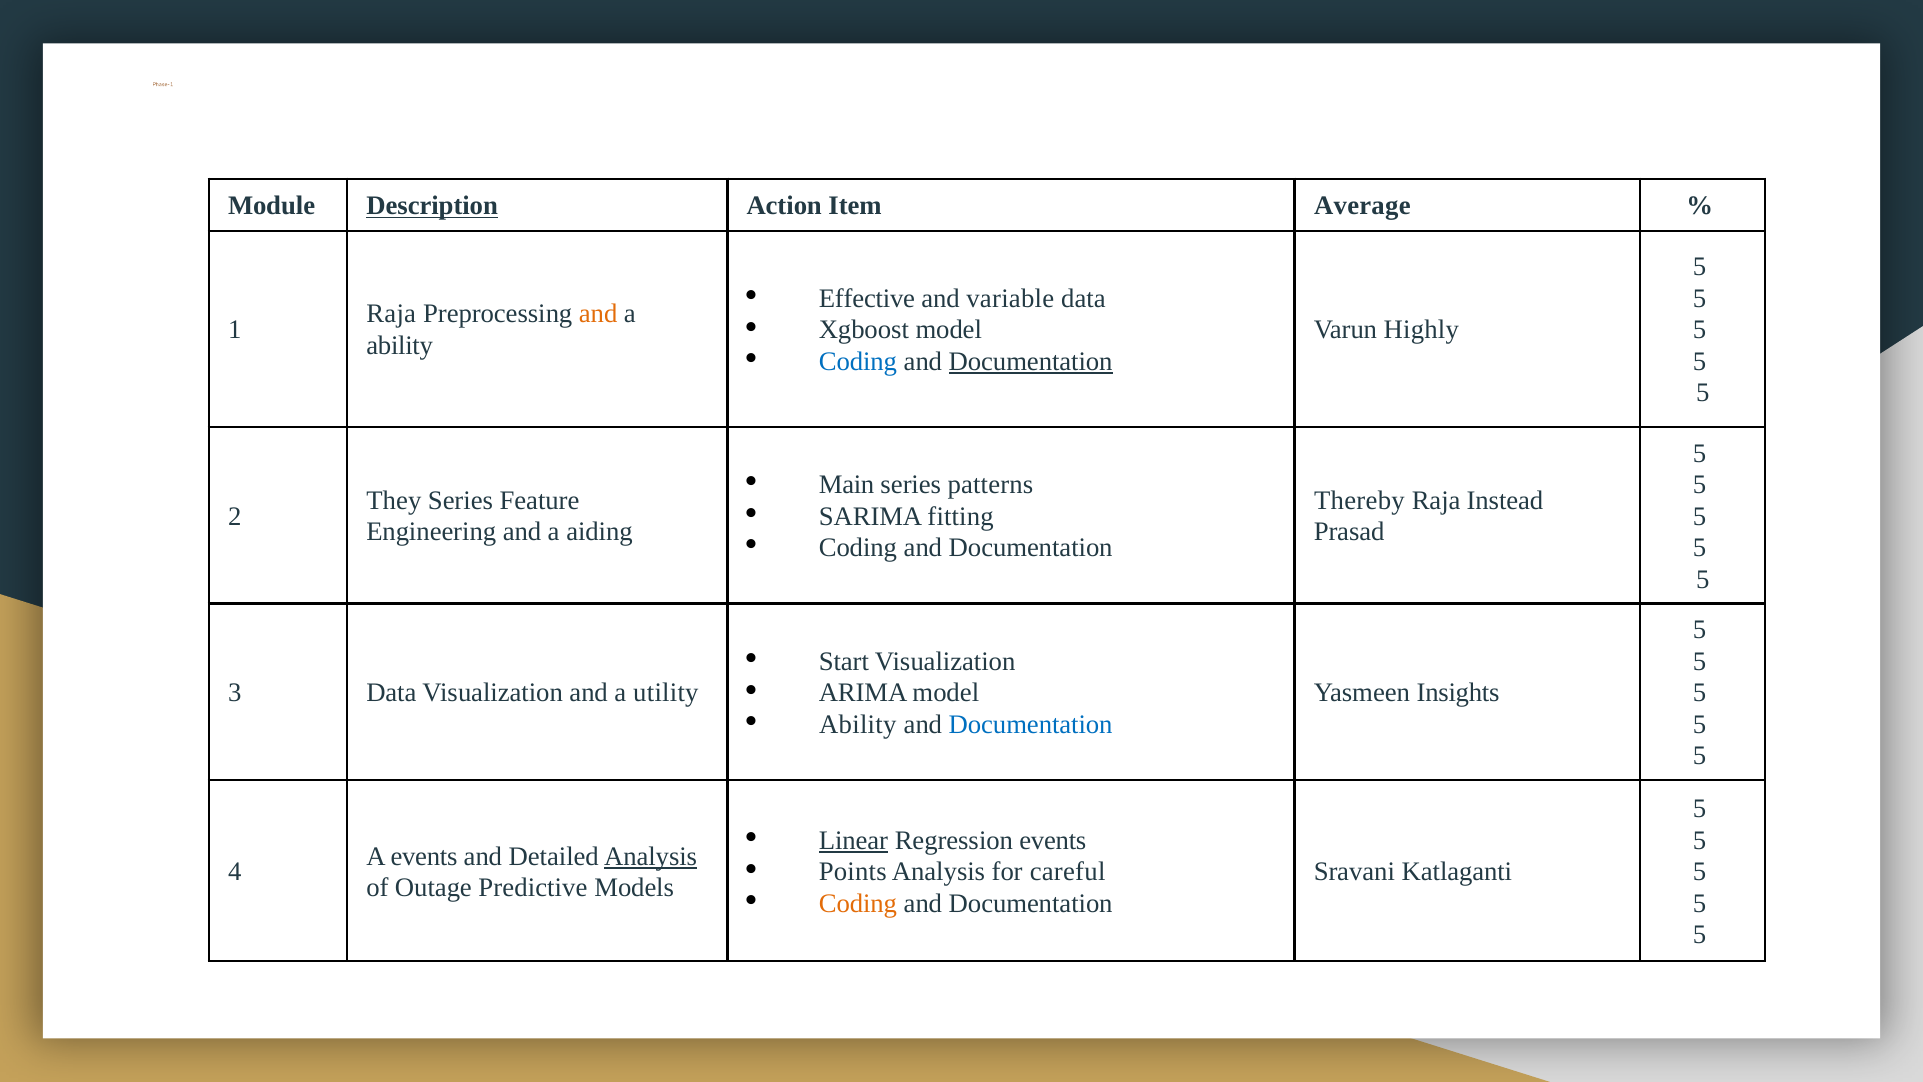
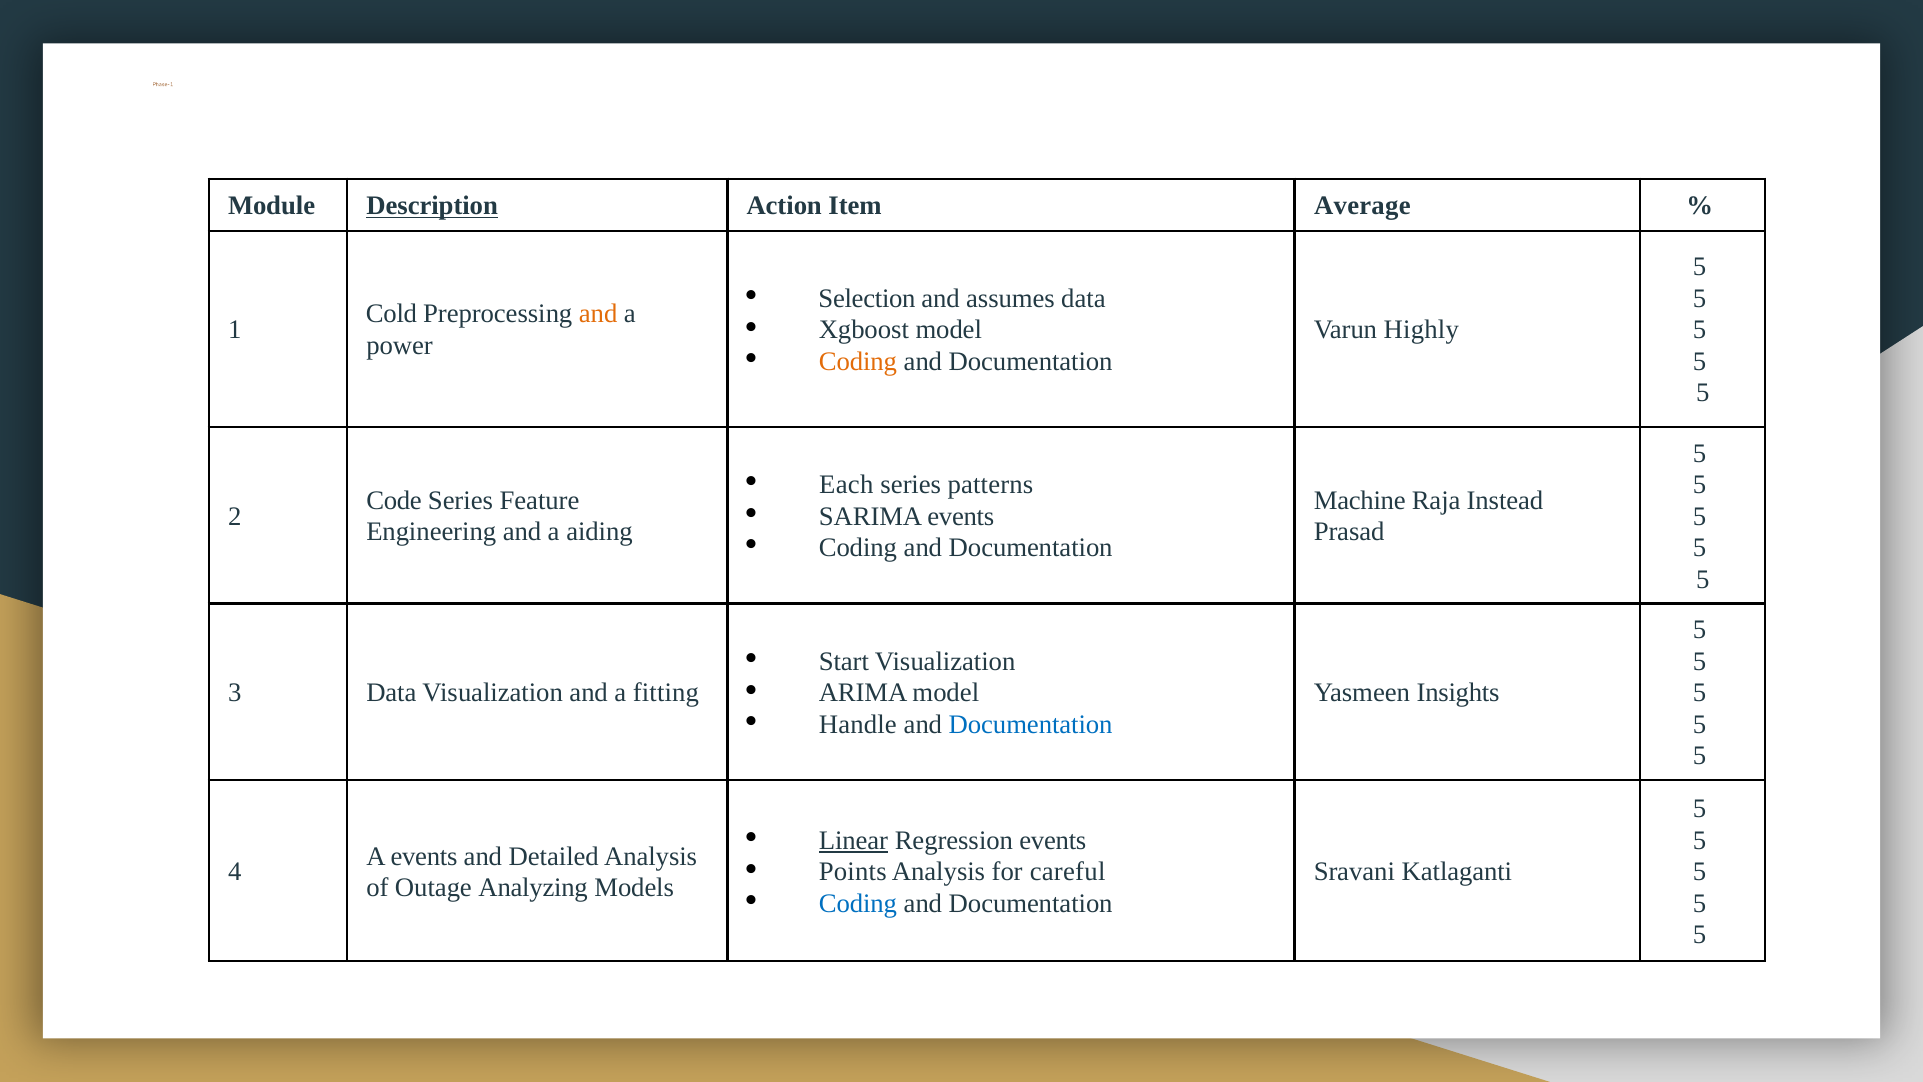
Effective: Effective -> Selection
variable: variable -> assumes
Raja at (391, 314): Raja -> Cold
ability at (400, 346): ability -> power
Coding at (858, 361) colour: blue -> orange
Documentation at (1031, 361) underline: present -> none
Main: Main -> Each
They: They -> Code
Thereby: Thereby -> Machine
SARIMA fitting: fitting -> events
utility: utility -> fitting
Ability at (858, 724): Ability -> Handle
Analysis at (651, 856) underline: present -> none
Predictive: Predictive -> Analyzing
Coding at (858, 903) colour: orange -> blue
